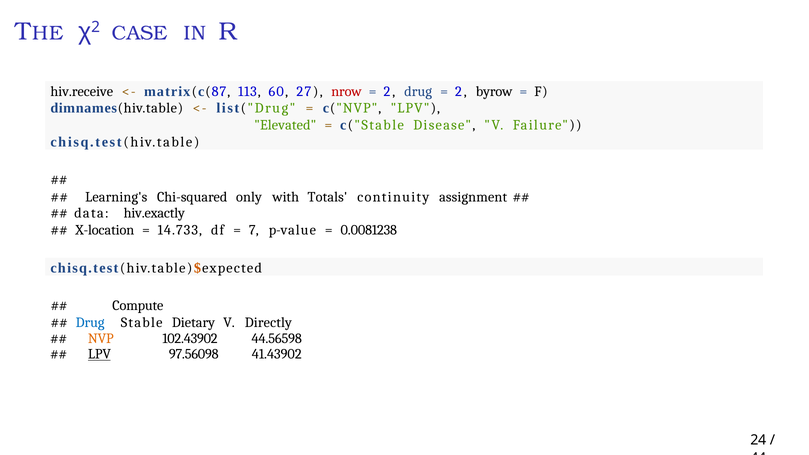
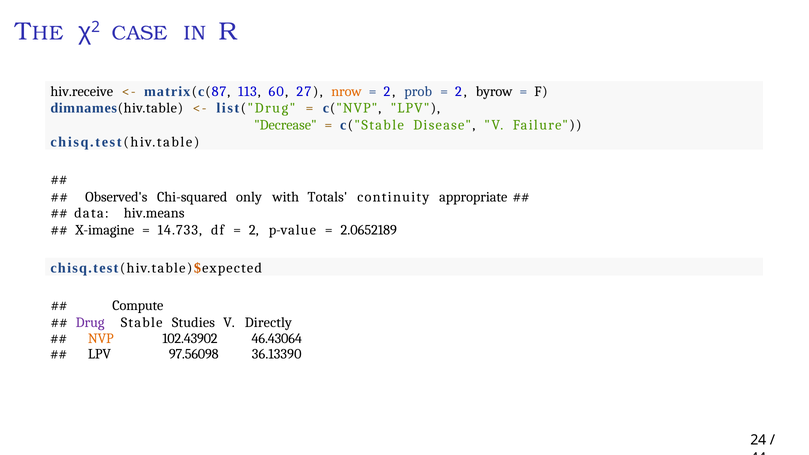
nrow colour: red -> orange
2 drug: drug -> prob
Elevated: Elevated -> Decrease
Learning's: Learning's -> Observed's
assignment: assignment -> appropriate
hiv.exactly: hiv.exactly -> hiv.means
X-location: X-location -> X-imagine
7 at (254, 230): 7 -> 2
0.0081238: 0.0081238 -> 2.0652189
Drug at (90, 323) colour: blue -> purple
Dietary: Dietary -> Studies
44.56598: 44.56598 -> 46.43064
LPV at (99, 354) underline: present -> none
41.43902: 41.43902 -> 36.13390
